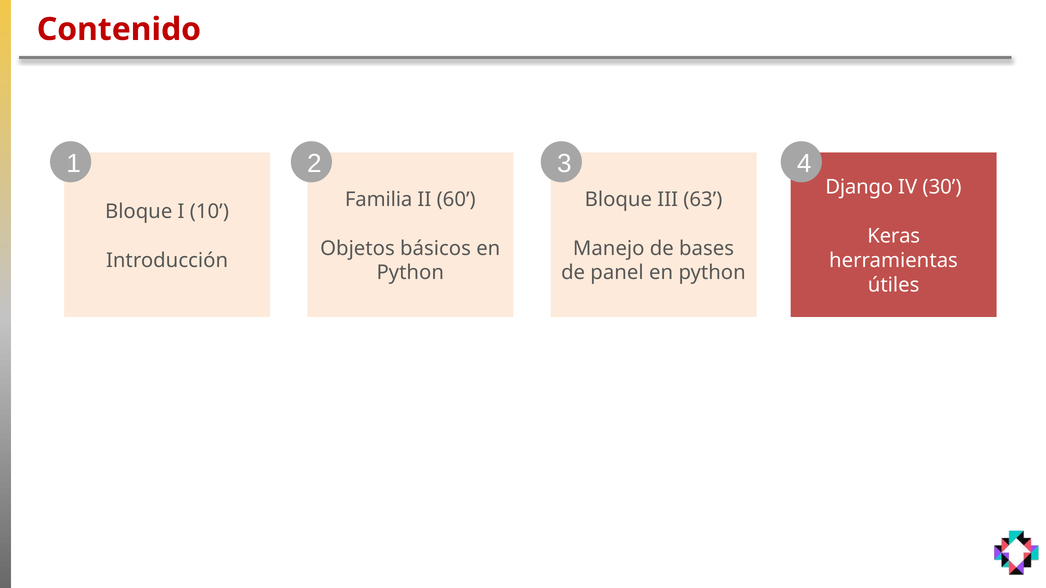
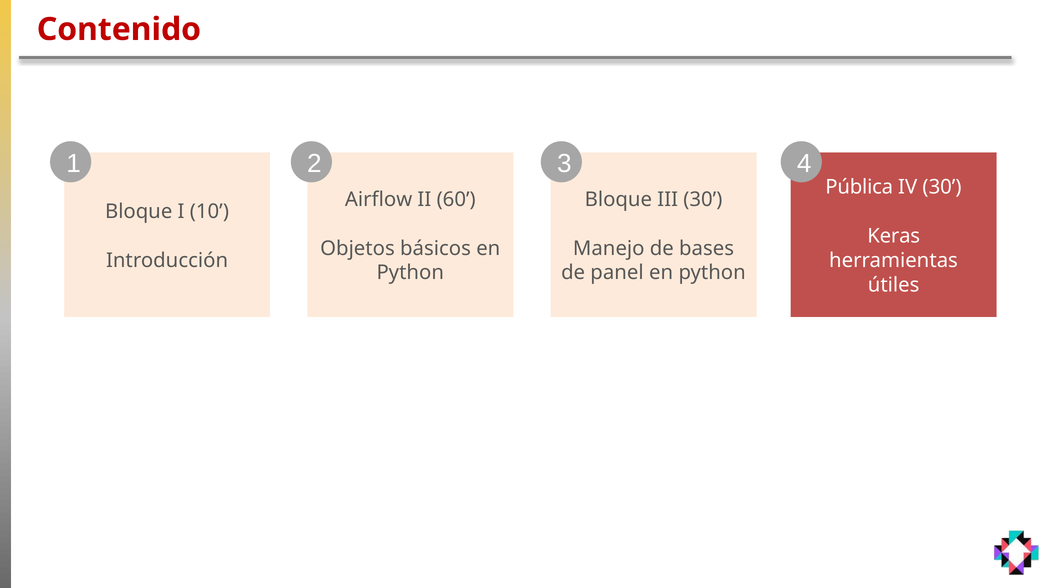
Django: Django -> Pública
Familia: Familia -> Airflow
III 63: 63 -> 30
